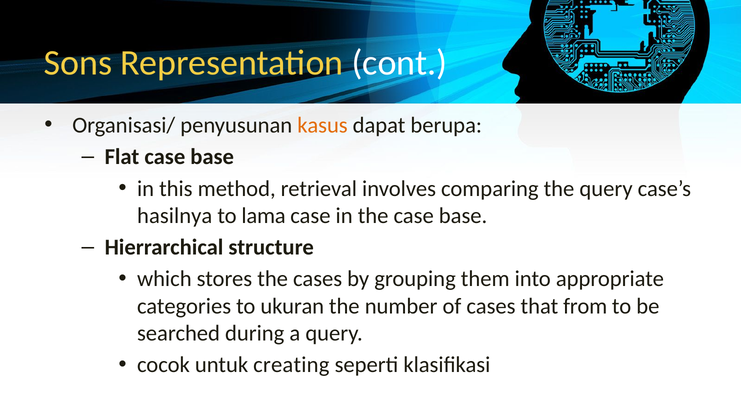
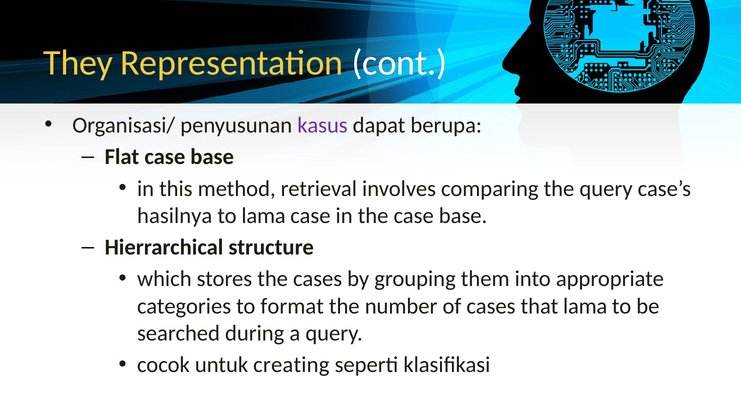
Sons: Sons -> They
kasus colour: orange -> purple
ukuran: ukuran -> format
that from: from -> lama
